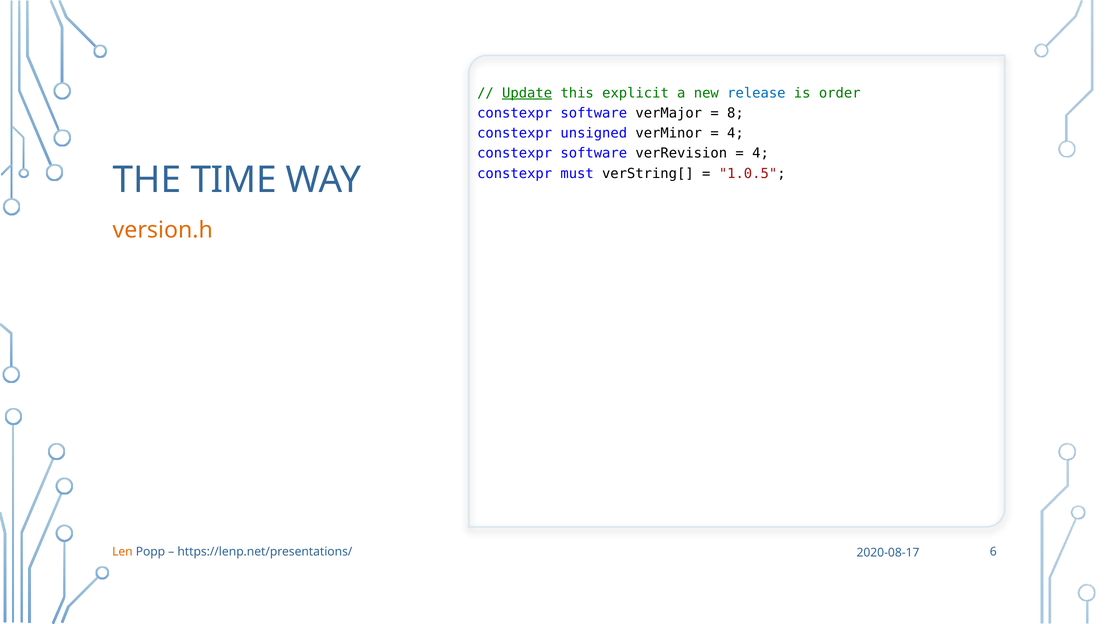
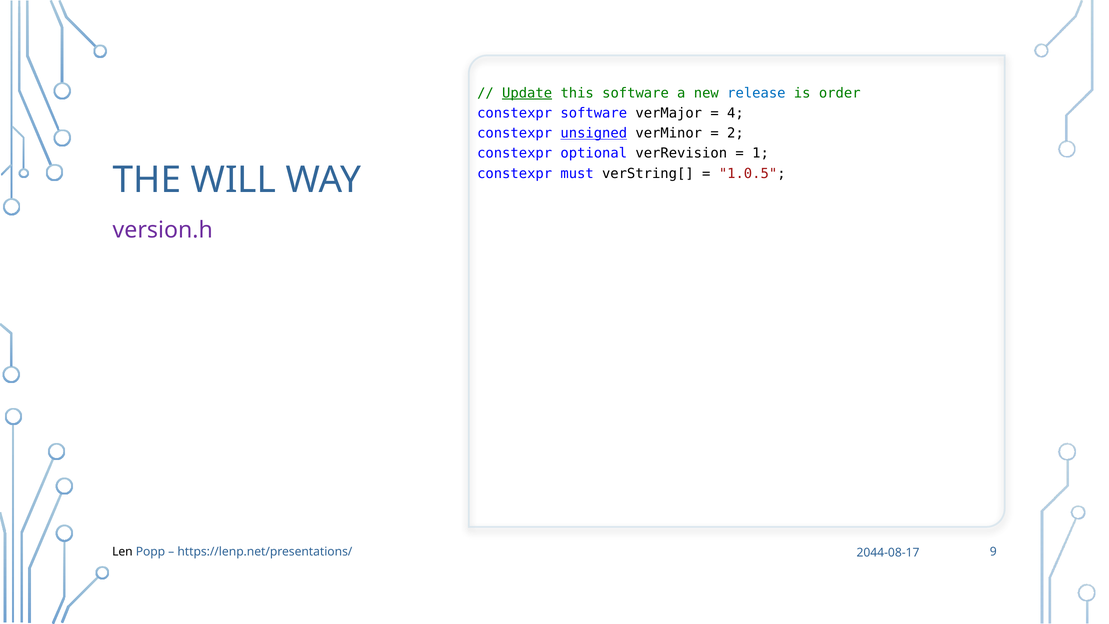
this explicit: explicit -> software
8: 8 -> 4
unsigned underline: none -> present
4 at (735, 133): 4 -> 2
software at (594, 153): software -> optional
4 at (761, 153): 4 -> 1
TIME: TIME -> WILL
version.h colour: orange -> purple
Len colour: orange -> black
6: 6 -> 9
2020-08-17: 2020-08-17 -> 2044-08-17
